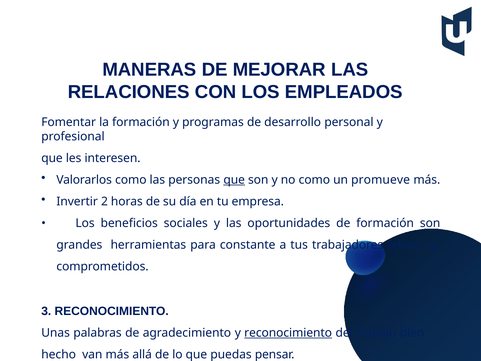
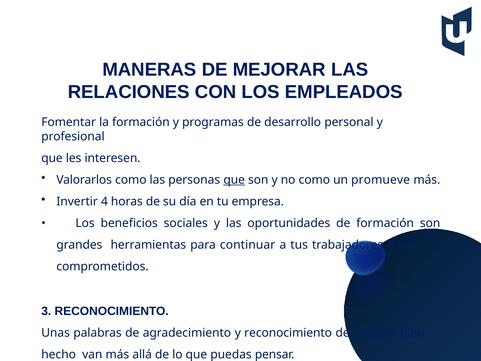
2: 2 -> 4
constante: constante -> continuar
reconocimiento at (288, 333) underline: present -> none
